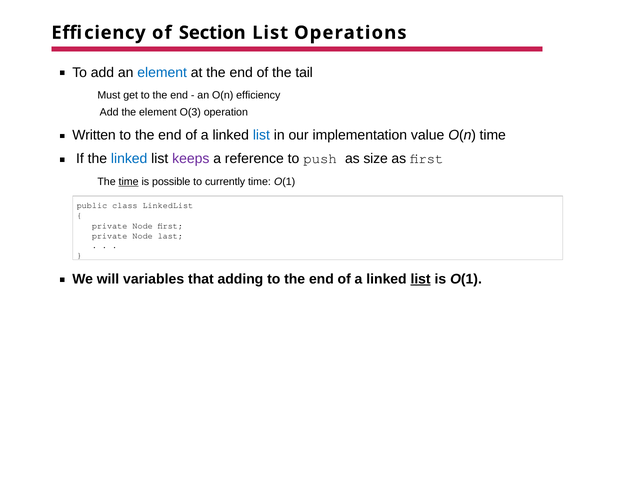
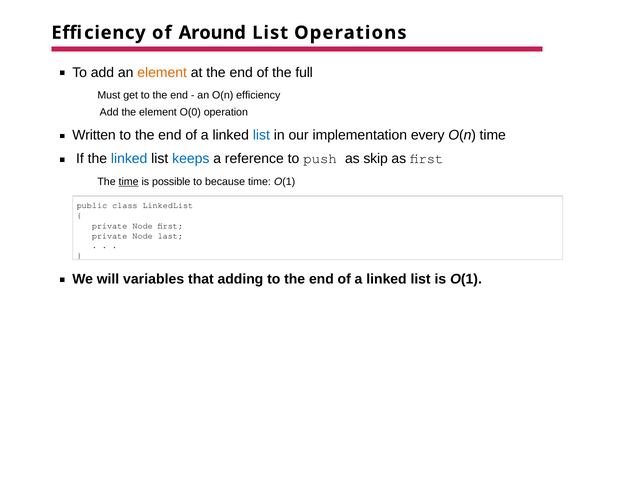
Section: Section -> Around
element at (162, 72) colour: blue -> orange
tail: tail -> full
O(3: O(3 -> O(0
value: value -> every
keeps colour: purple -> blue
size: size -> skip
currently: currently -> because
list at (421, 279) underline: present -> none
